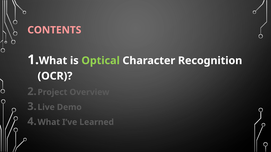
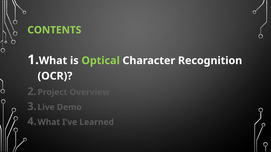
CONTENTS colour: pink -> light green
